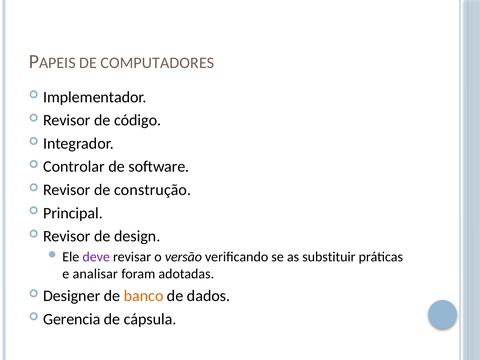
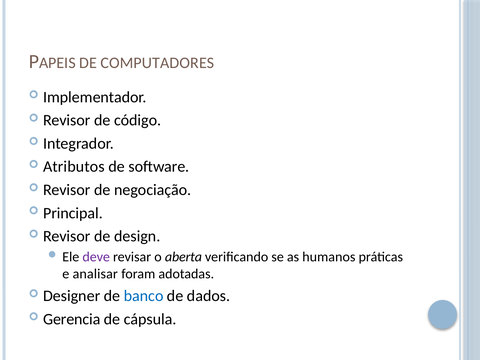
Controlar: Controlar -> Atributos
construção: construção -> negociação
versão: versão -> aberta
substituir: substituir -> humanos
banco colour: orange -> blue
